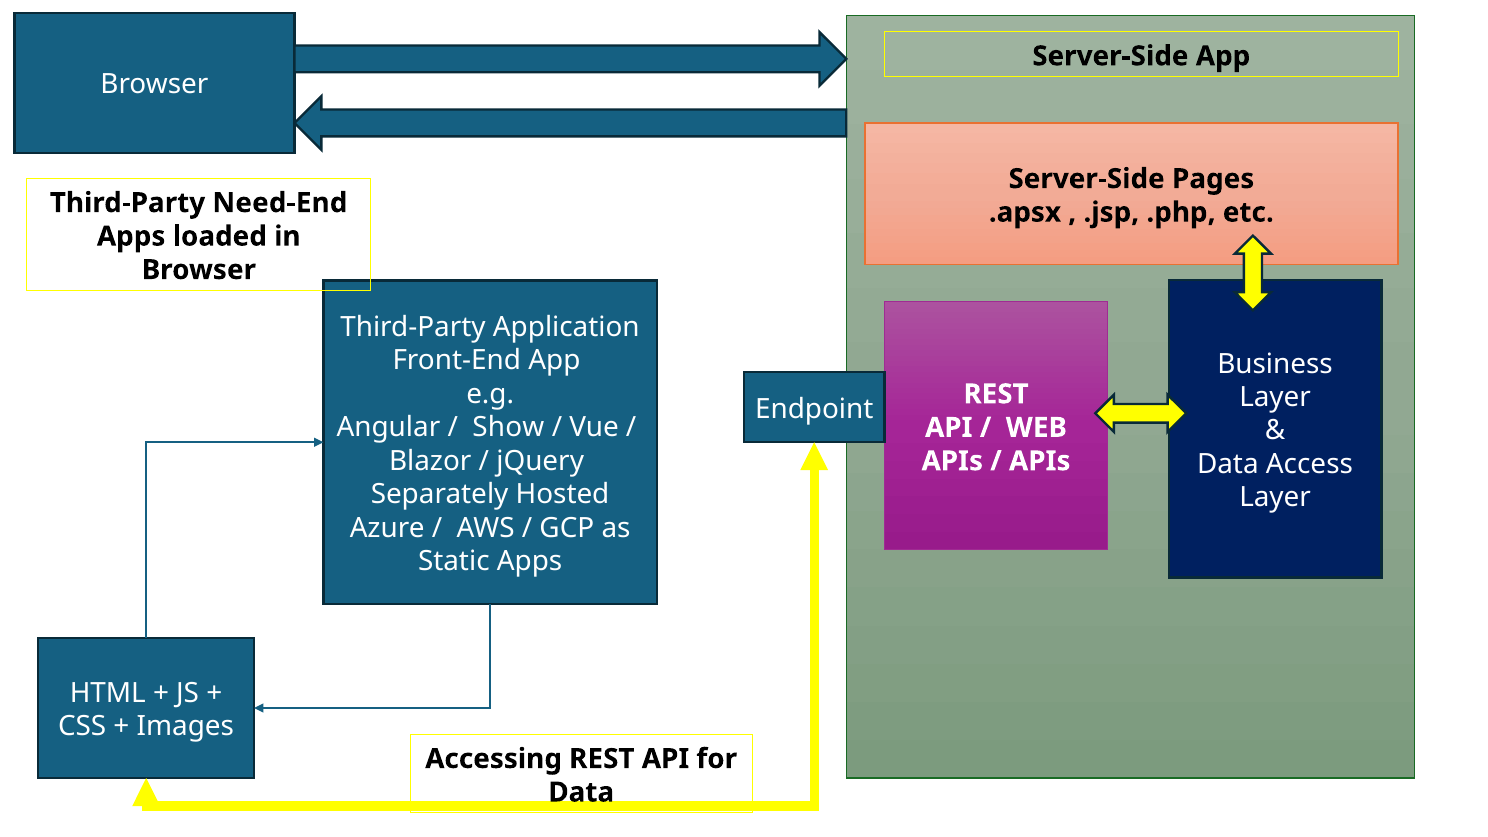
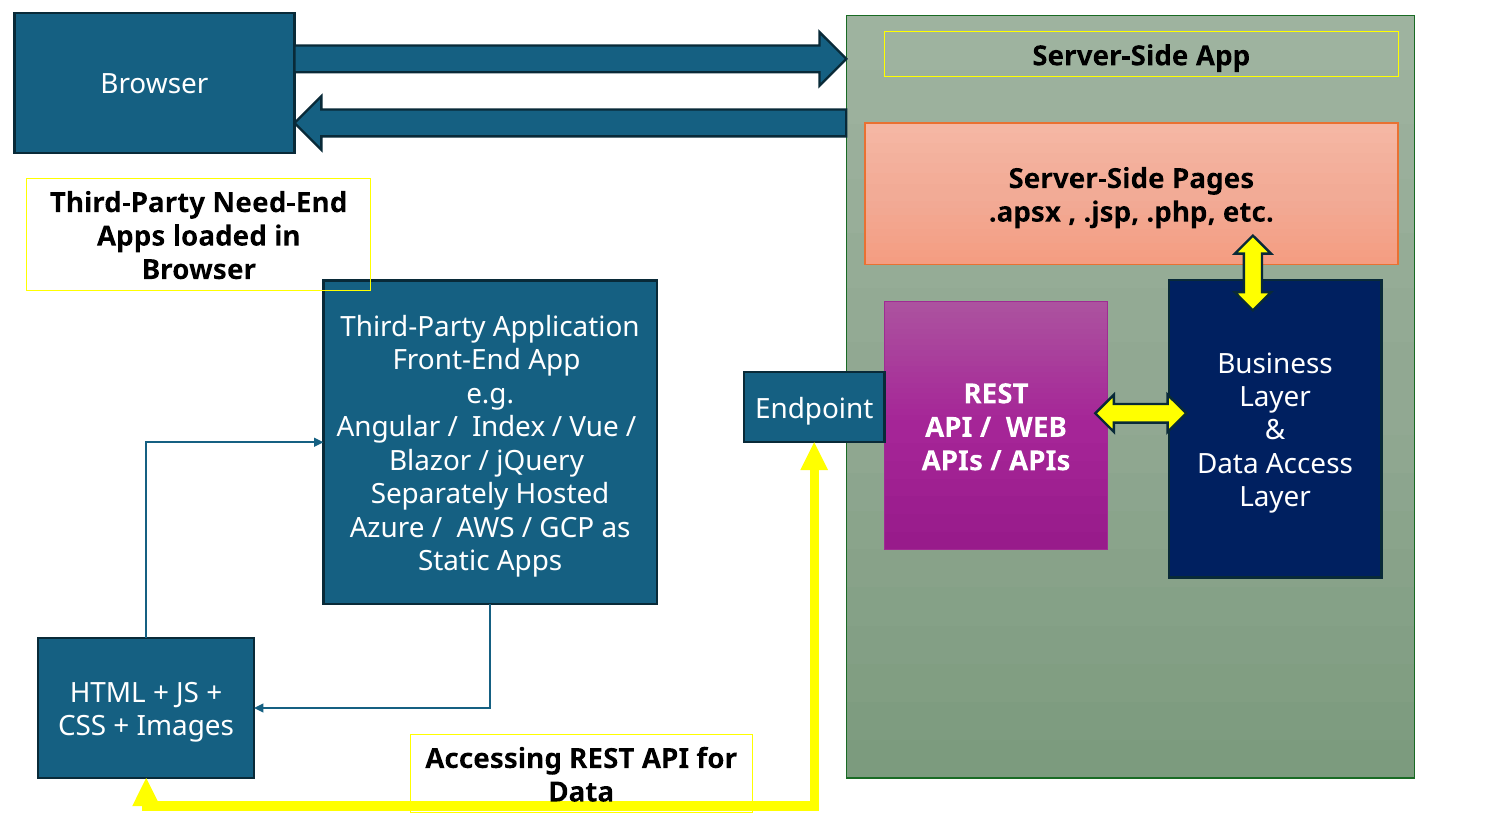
Show: Show -> Index
